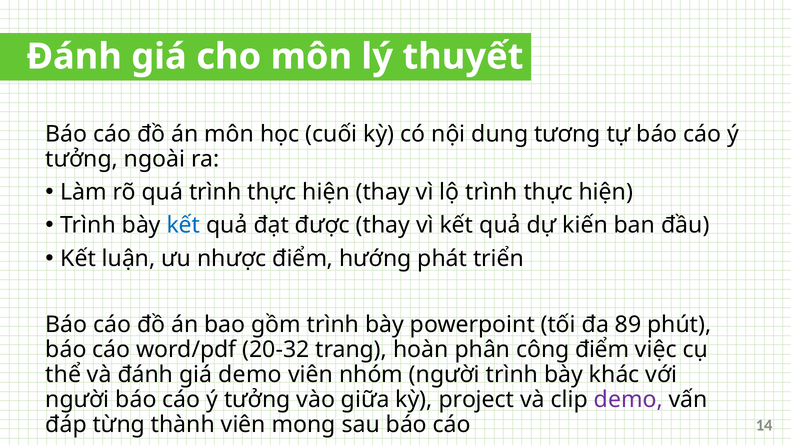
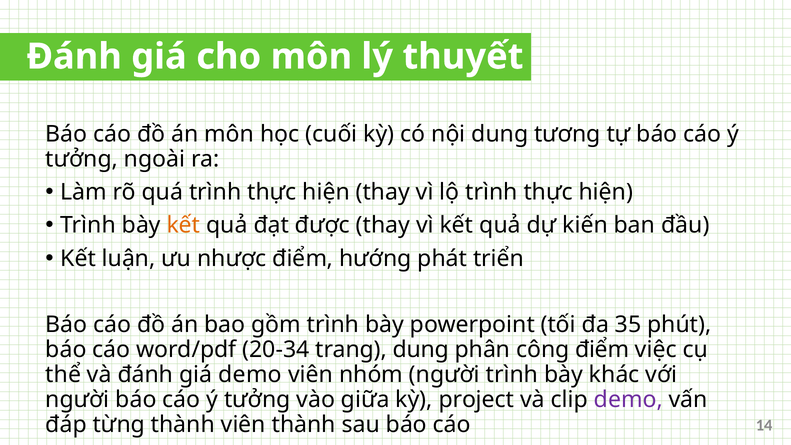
kết at (183, 225) colour: blue -> orange
89: 89 -> 35
20-32: 20-32 -> 20-34
trang hoàn: hoàn -> dụng
viên mong: mong -> thành
